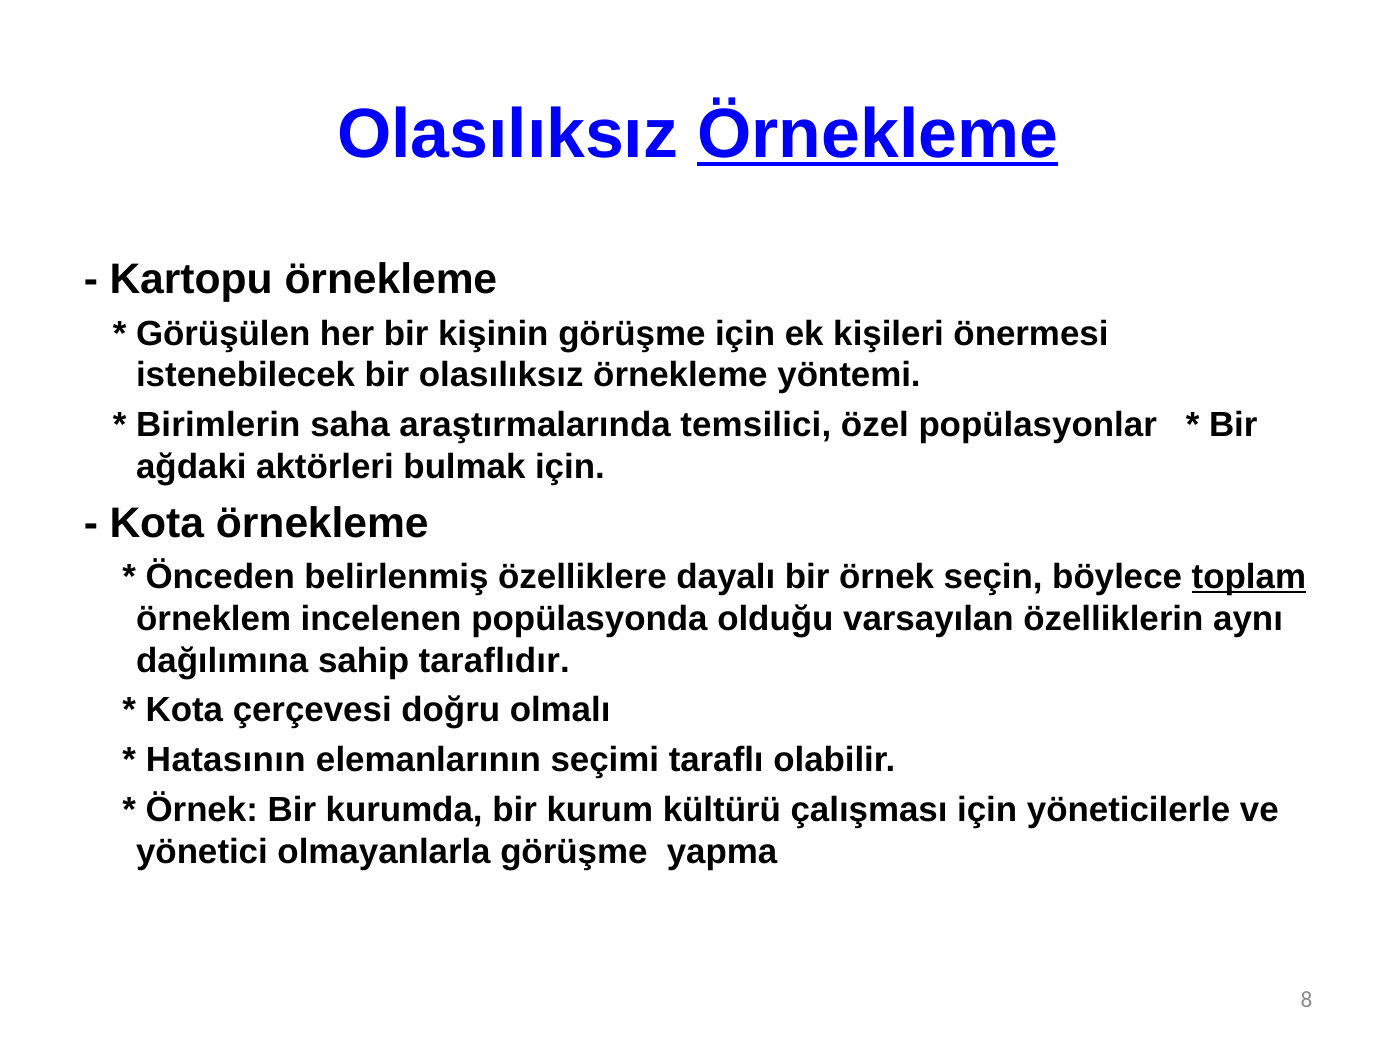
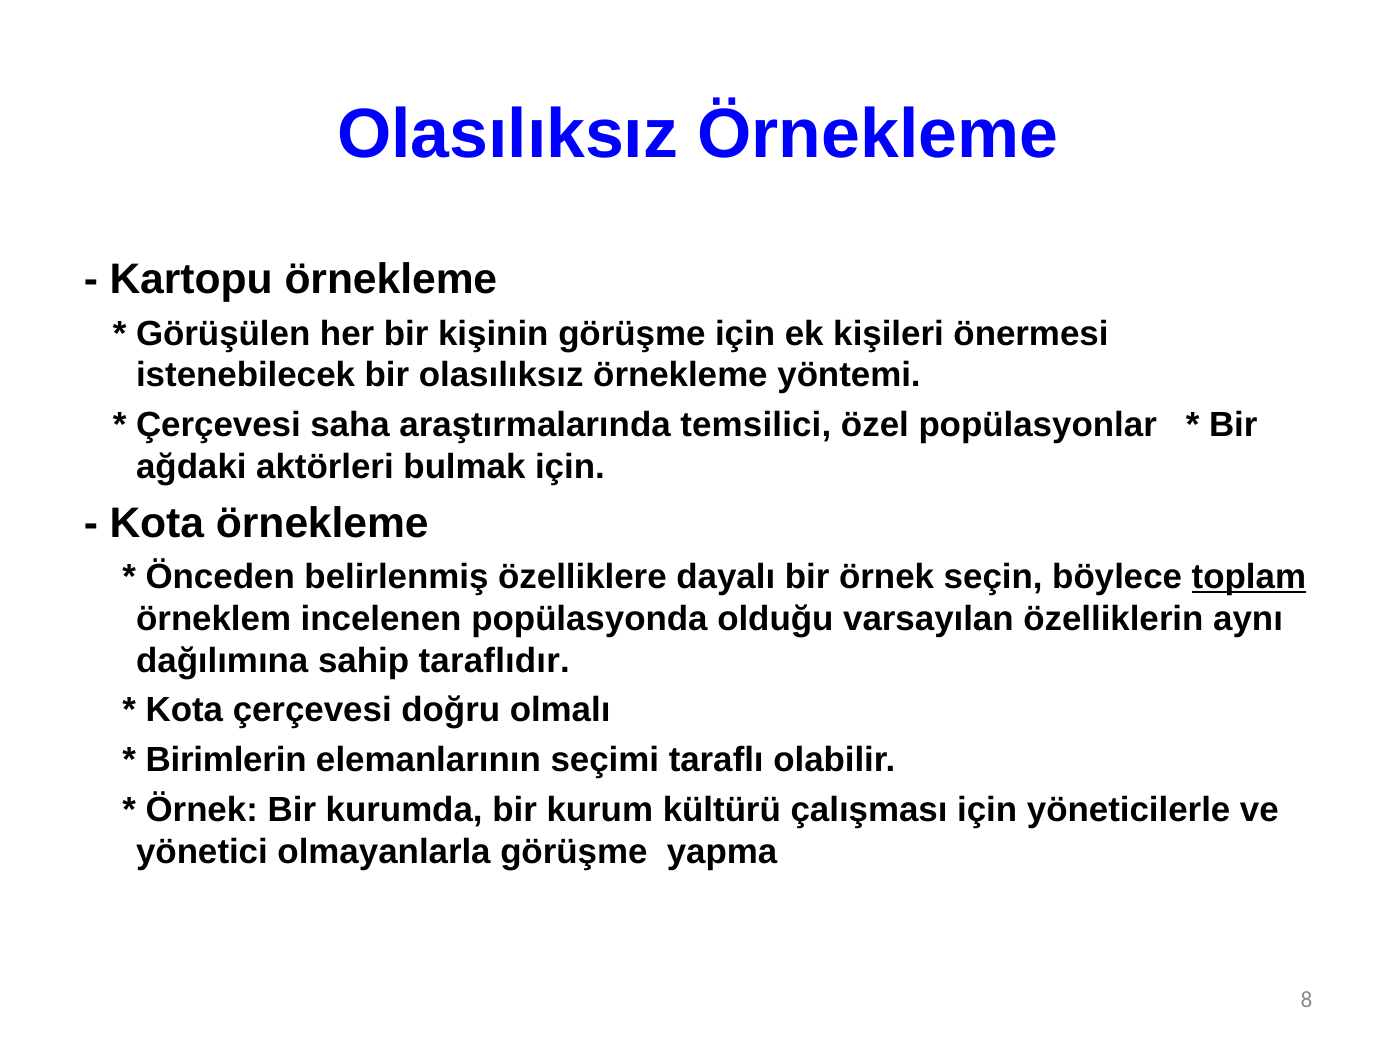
Örnekleme at (878, 134) underline: present -> none
Birimlerin at (218, 425): Birimlerin -> Çerçevesi
Hatasının: Hatasının -> Birimlerin
